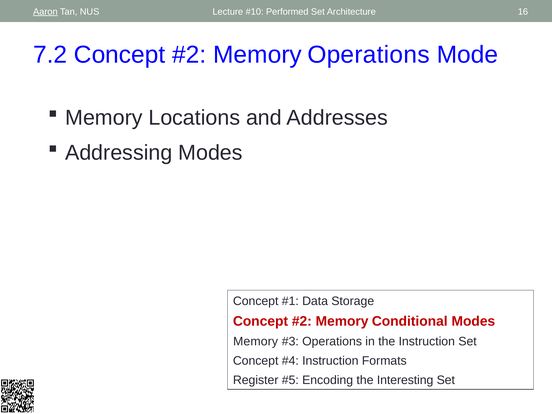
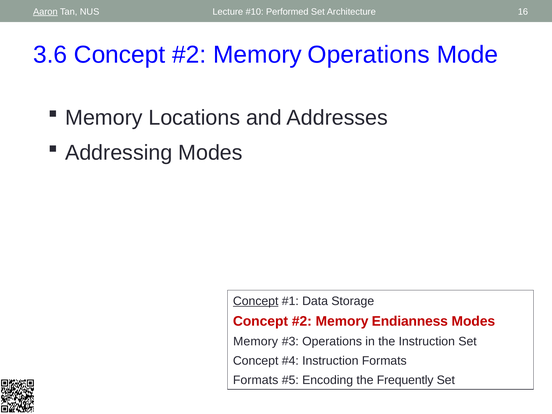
7.2: 7.2 -> 3.6
Concept at (256, 301) underline: none -> present
Conditional: Conditional -> Endianness
Register at (256, 380): Register -> Formats
Interesting: Interesting -> Frequently
